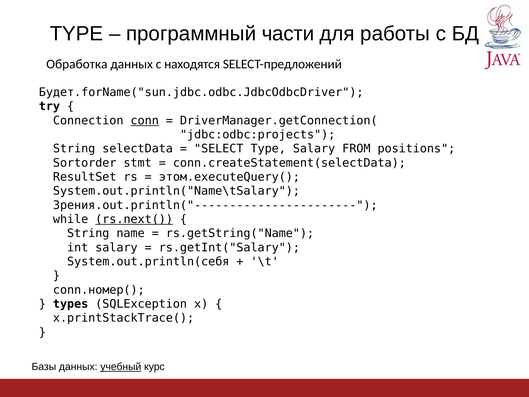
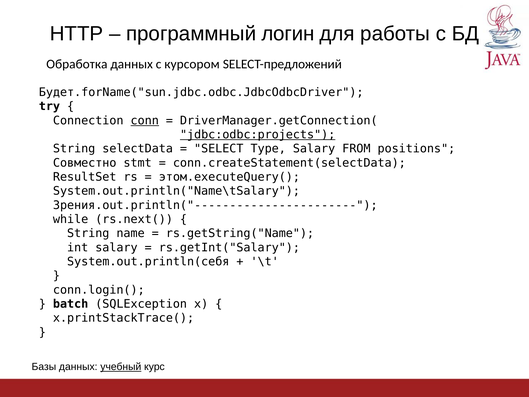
TYPE at (77, 34): TYPE -> HTTP
части: части -> логин
находятся: находятся -> курсором
jdbc:odbc:projects underline: none -> present
Sortorder: Sortorder -> Совместно
rs.next( underline: present -> none
conn.номер(: conn.номер( -> conn.login(
types: types -> batch
